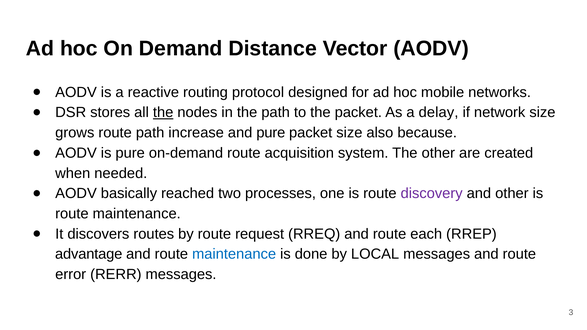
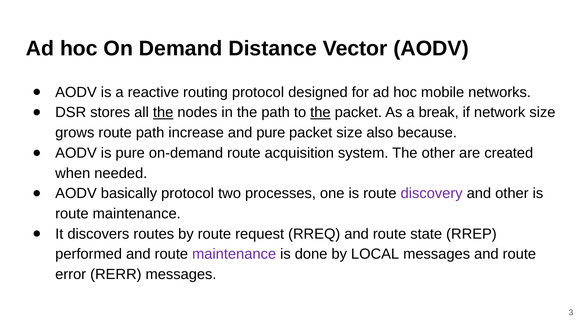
the at (320, 113) underline: none -> present
delay: delay -> break
basically reached: reached -> protocol
each: each -> state
advantage: advantage -> performed
maintenance at (234, 254) colour: blue -> purple
